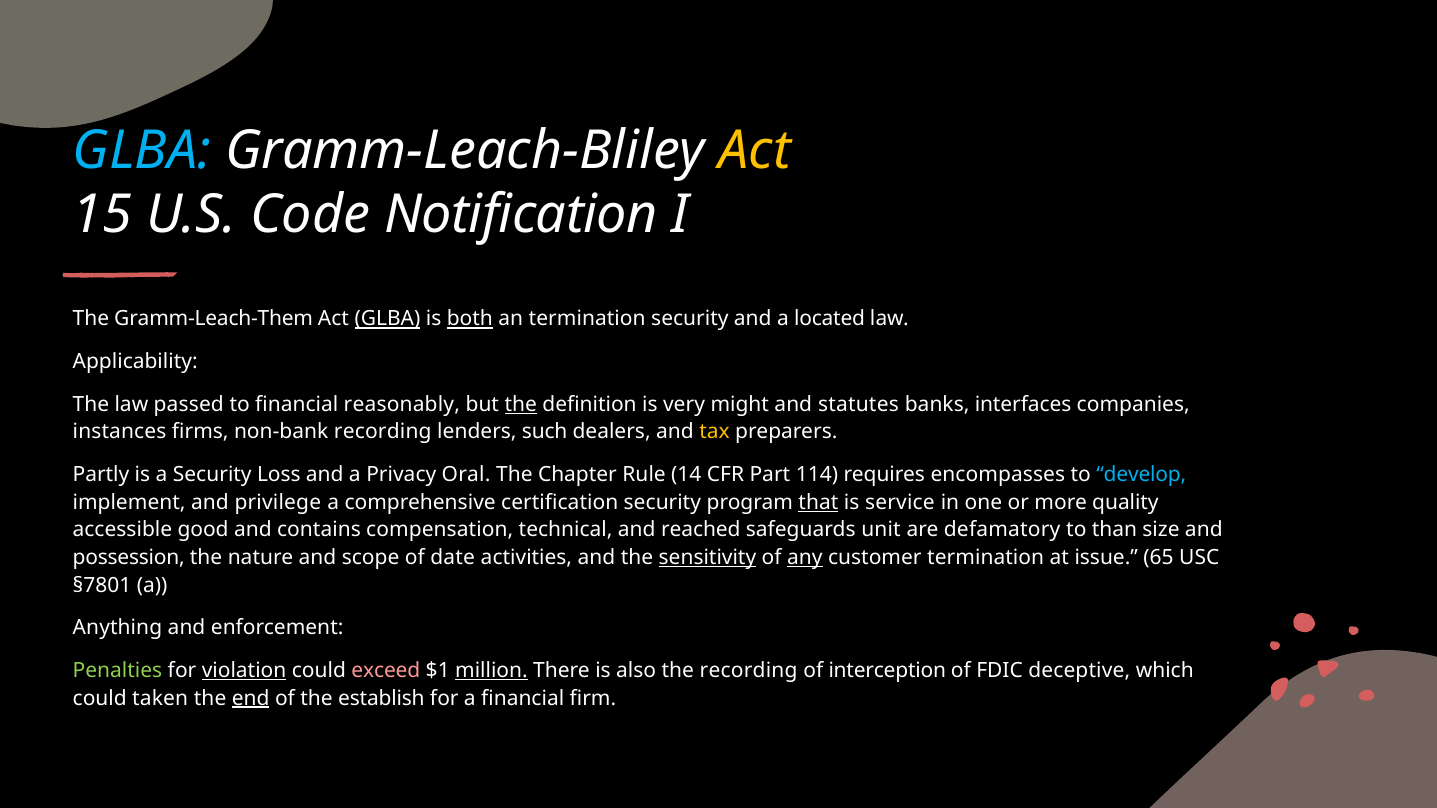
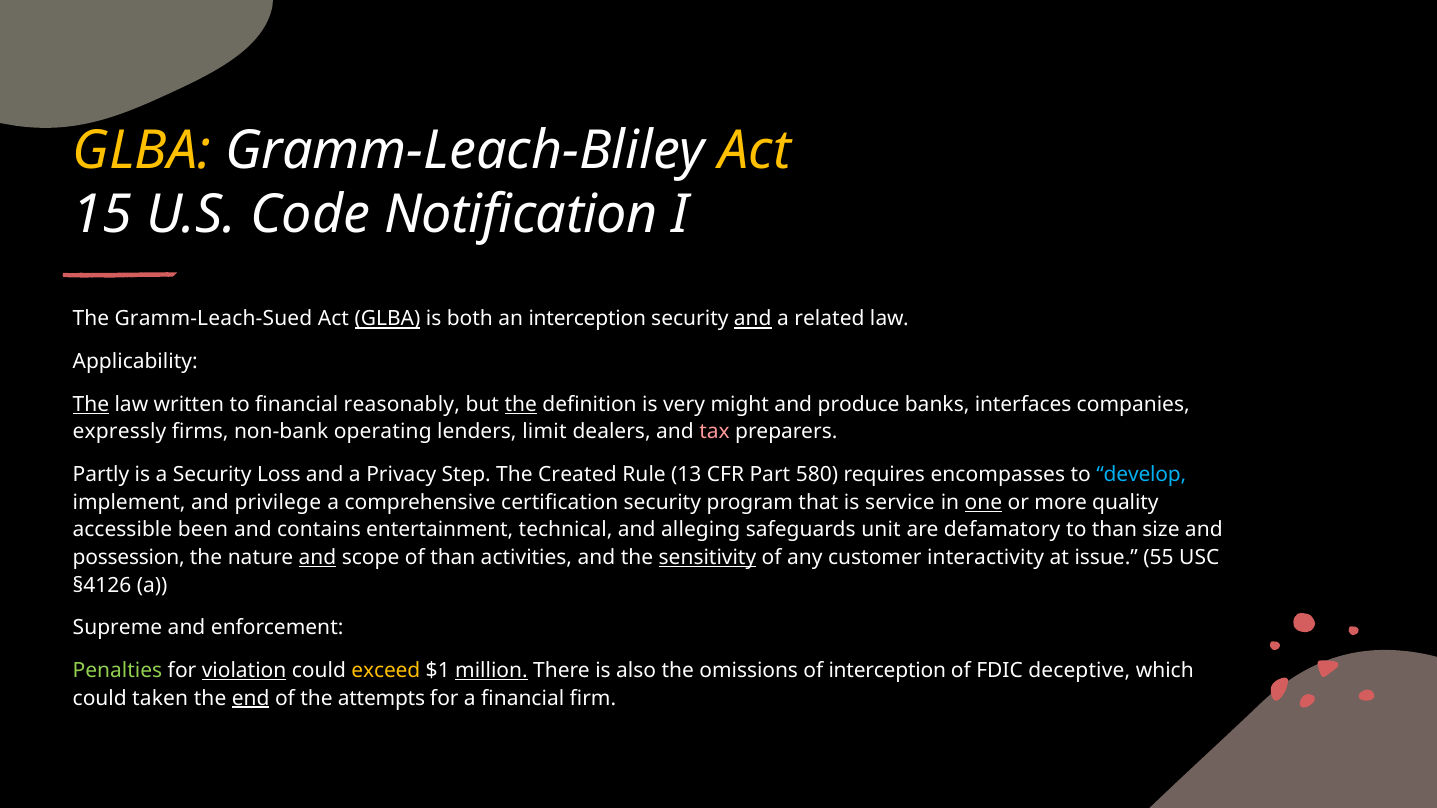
GLBA at (142, 150) colour: light blue -> yellow
Gramm-Leach-Them: Gramm-Leach-Them -> Gramm-Leach-Sued
both underline: present -> none
an termination: termination -> interception
and at (753, 319) underline: none -> present
located: located -> related
The at (91, 404) underline: none -> present
passed: passed -> written
statutes: statutes -> produce
instances: instances -> expressly
non-bank recording: recording -> operating
such: such -> limit
tax colour: yellow -> pink
Oral: Oral -> Step
Chapter: Chapter -> Created
14: 14 -> 13
114: 114 -> 580
that underline: present -> none
one underline: none -> present
good: good -> been
compensation: compensation -> entertainment
reached: reached -> alleging
and at (318, 558) underline: none -> present
of date: date -> than
any underline: present -> none
customer termination: termination -> interactivity
65: 65 -> 55
§7801: §7801 -> §4126
Anything: Anything -> Supreme
exceed colour: pink -> yellow
the recording: recording -> omissions
establish: establish -> attempts
